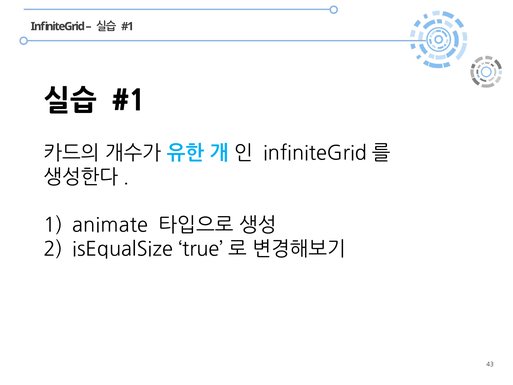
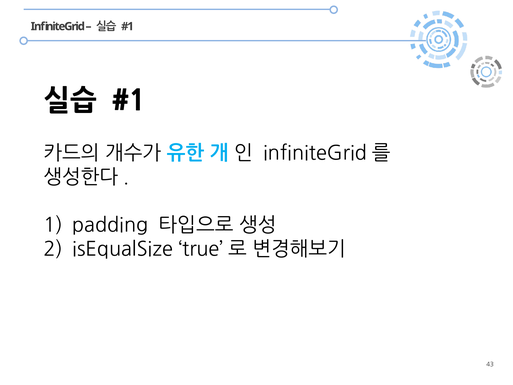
animate: animate -> padding
